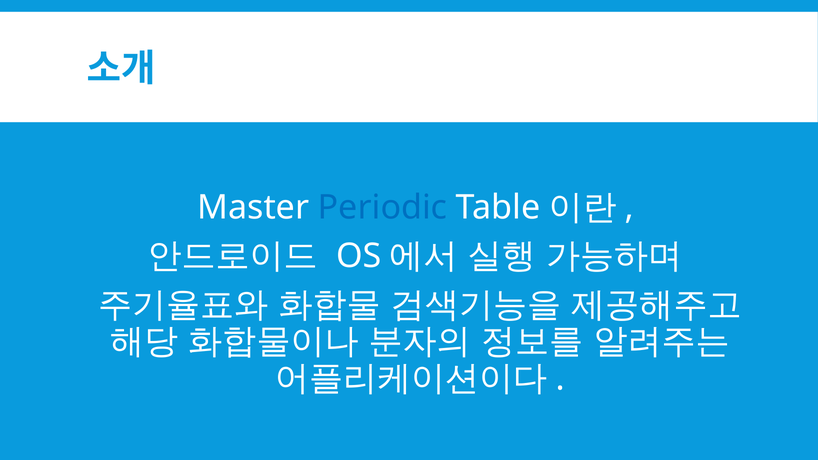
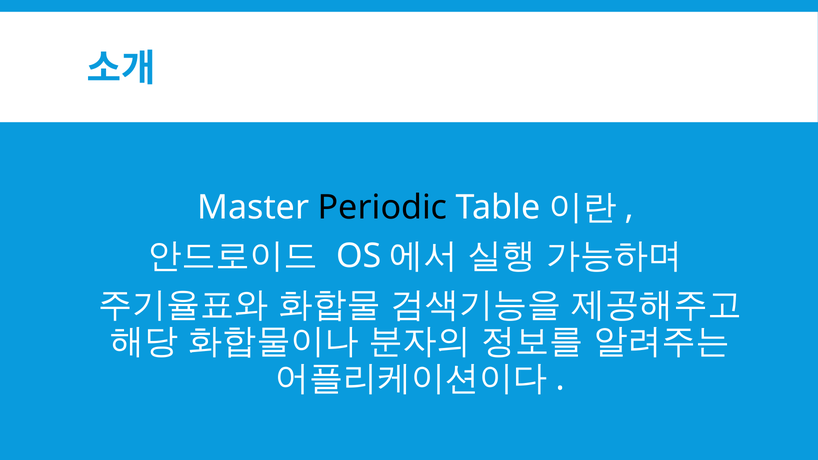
Periodic colour: blue -> black
